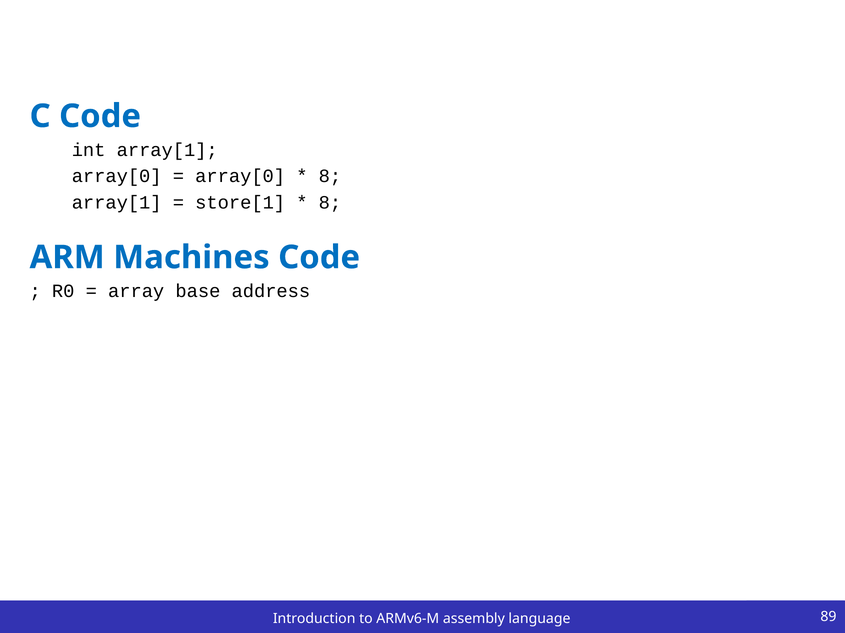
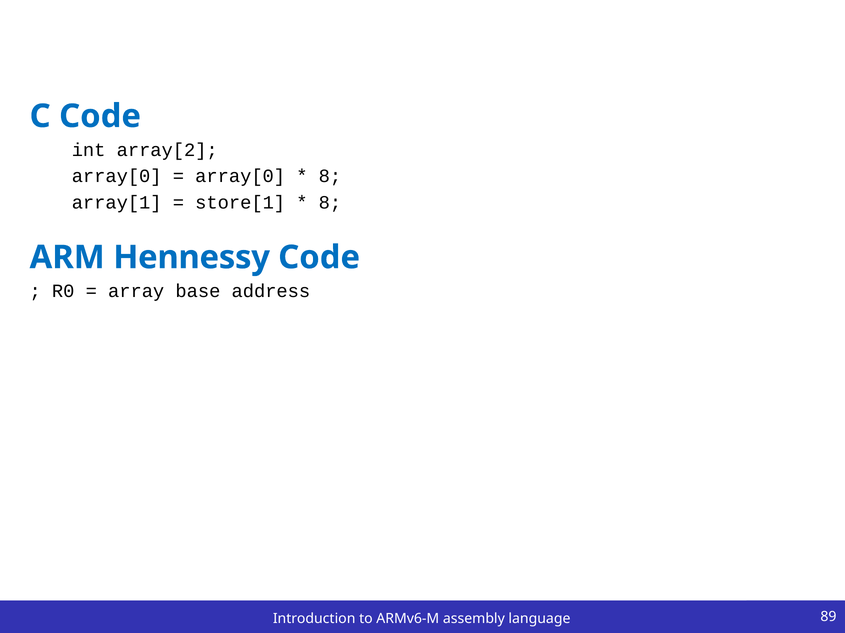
int array[1: array[1 -> array[2
Machines: Machines -> Hennessy
